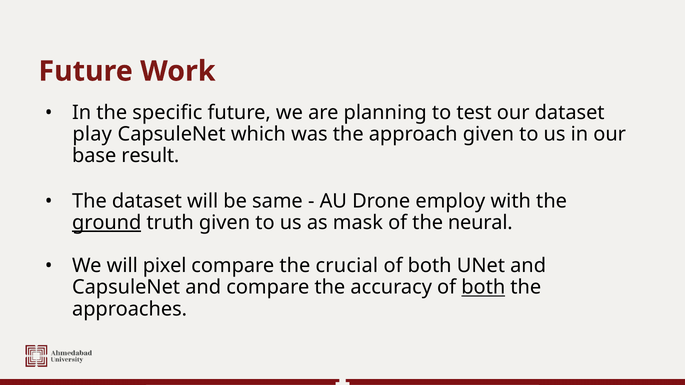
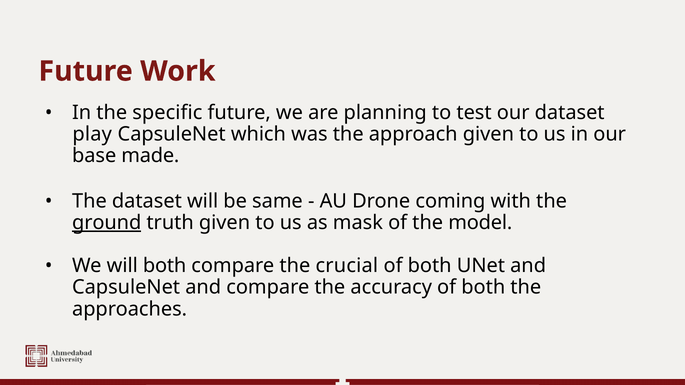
result: result -> made
employ: employ -> coming
neural: neural -> model
will pixel: pixel -> both
both at (483, 288) underline: present -> none
